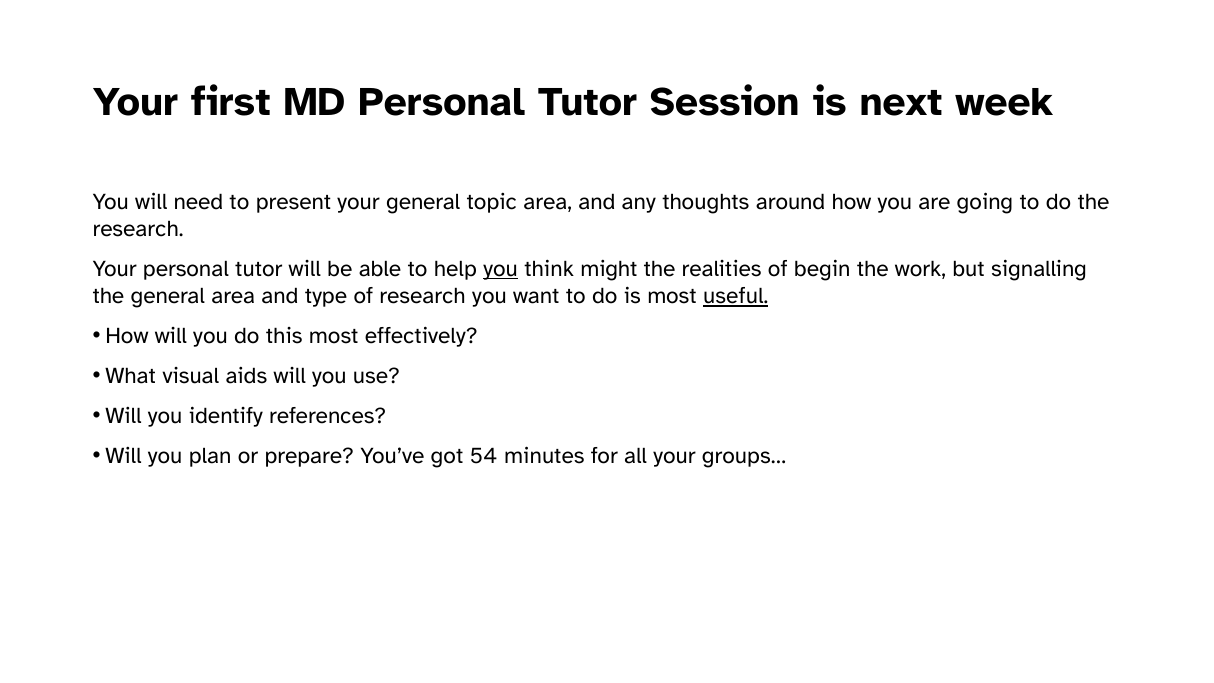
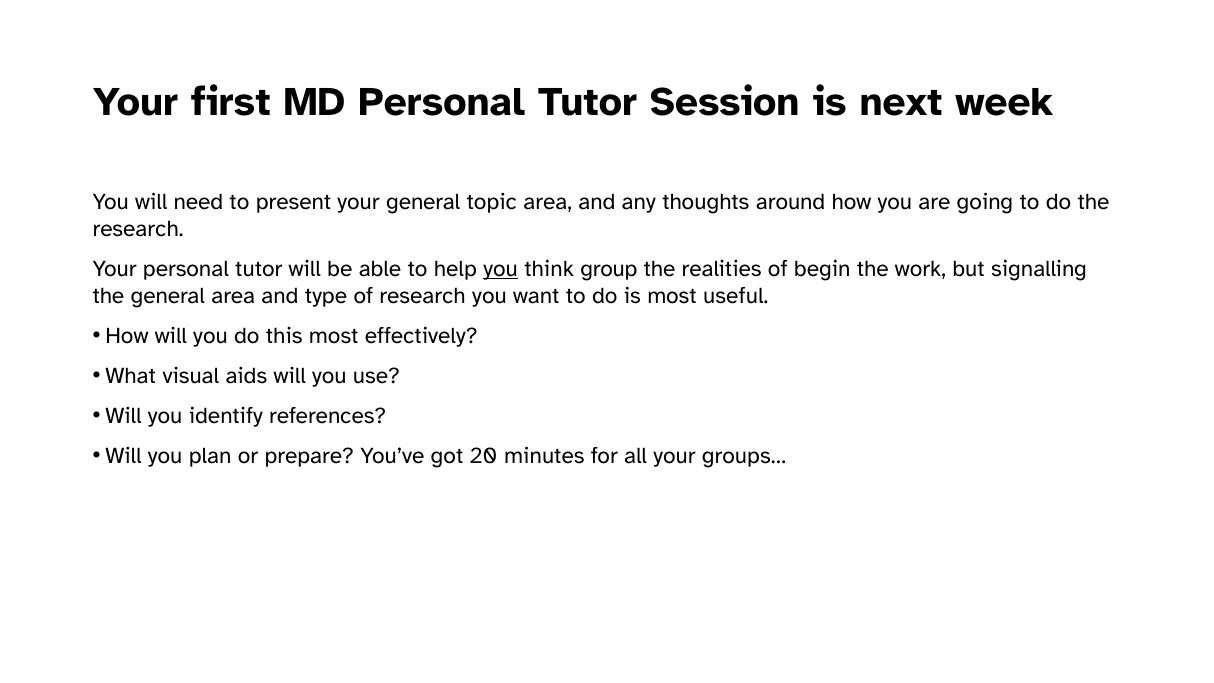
might: might -> group
useful underline: present -> none
54: 54 -> 20
